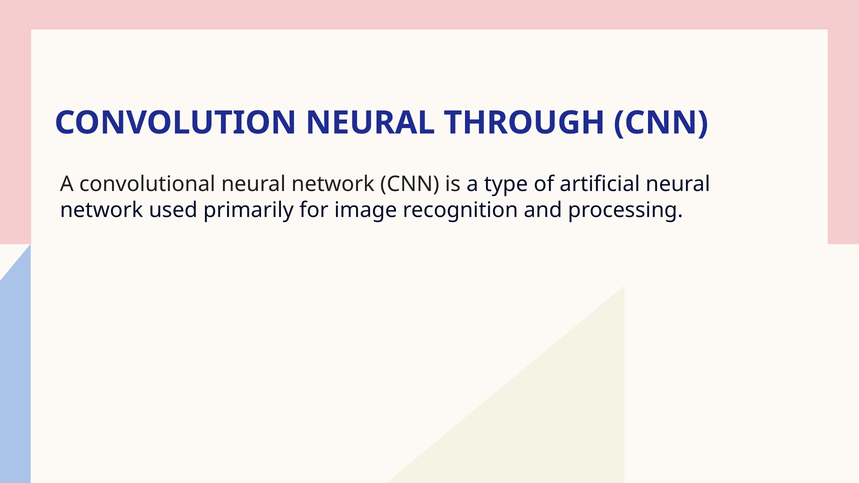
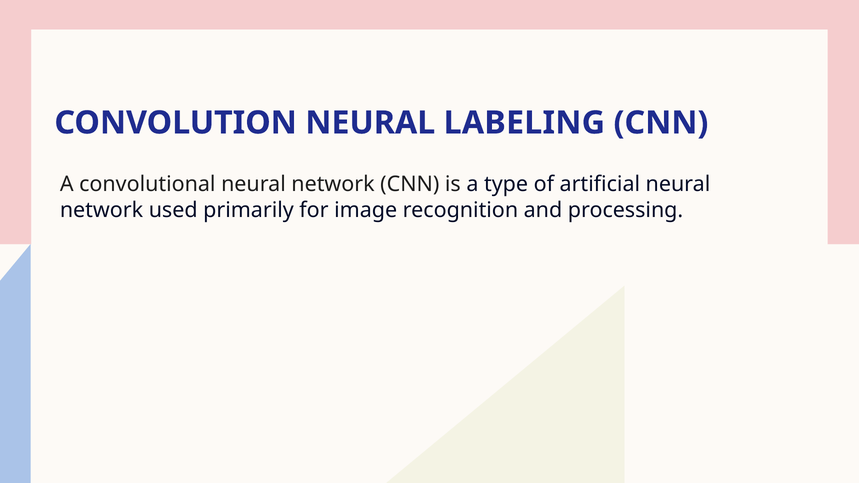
THROUGH: THROUGH -> LABELING
